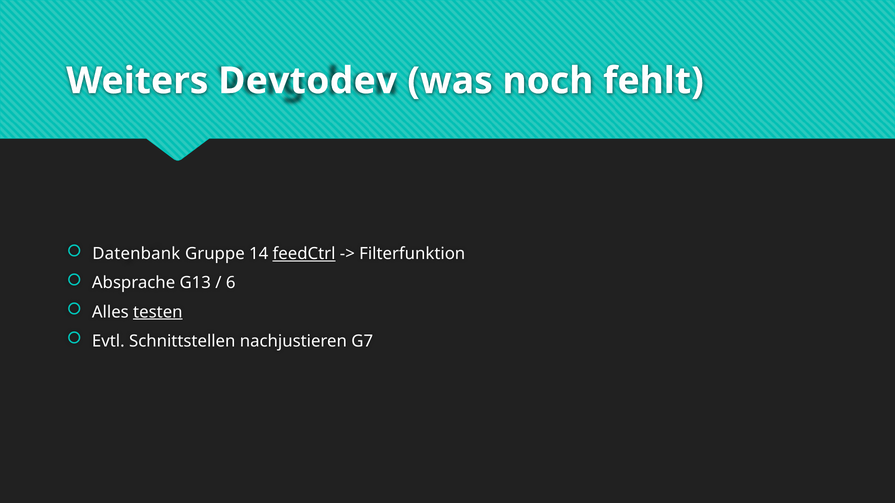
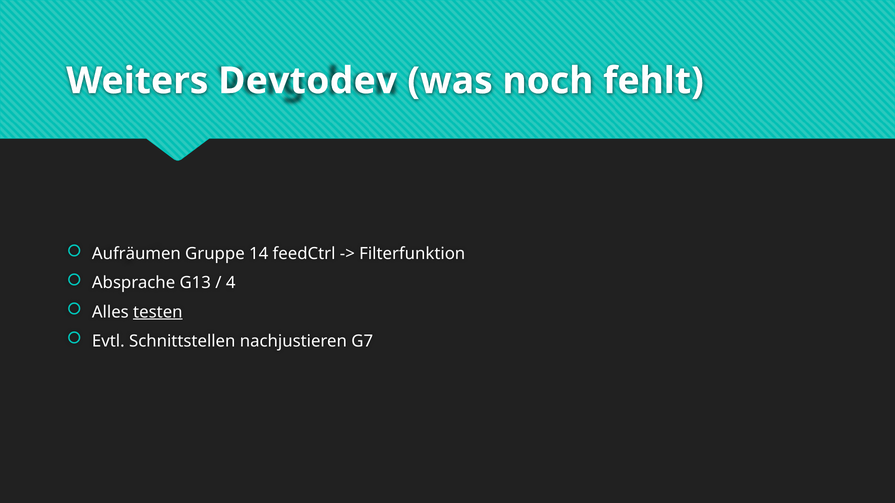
Datenbank: Datenbank -> Aufräumen
feedCtrl underline: present -> none
6: 6 -> 4
